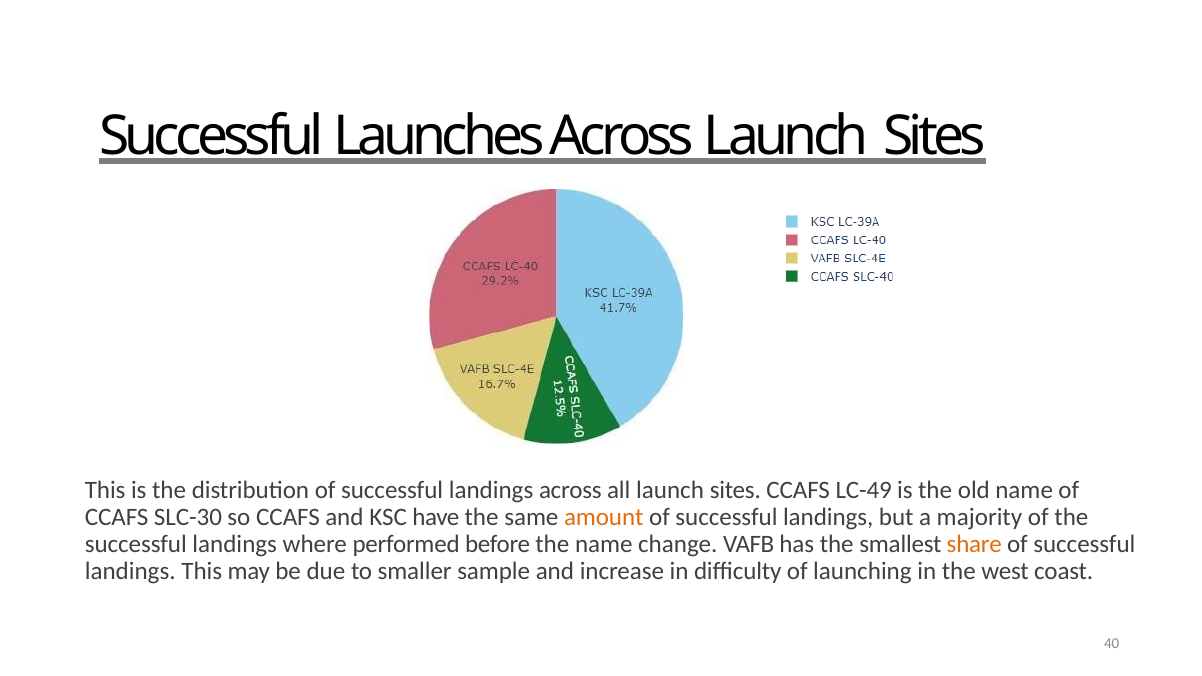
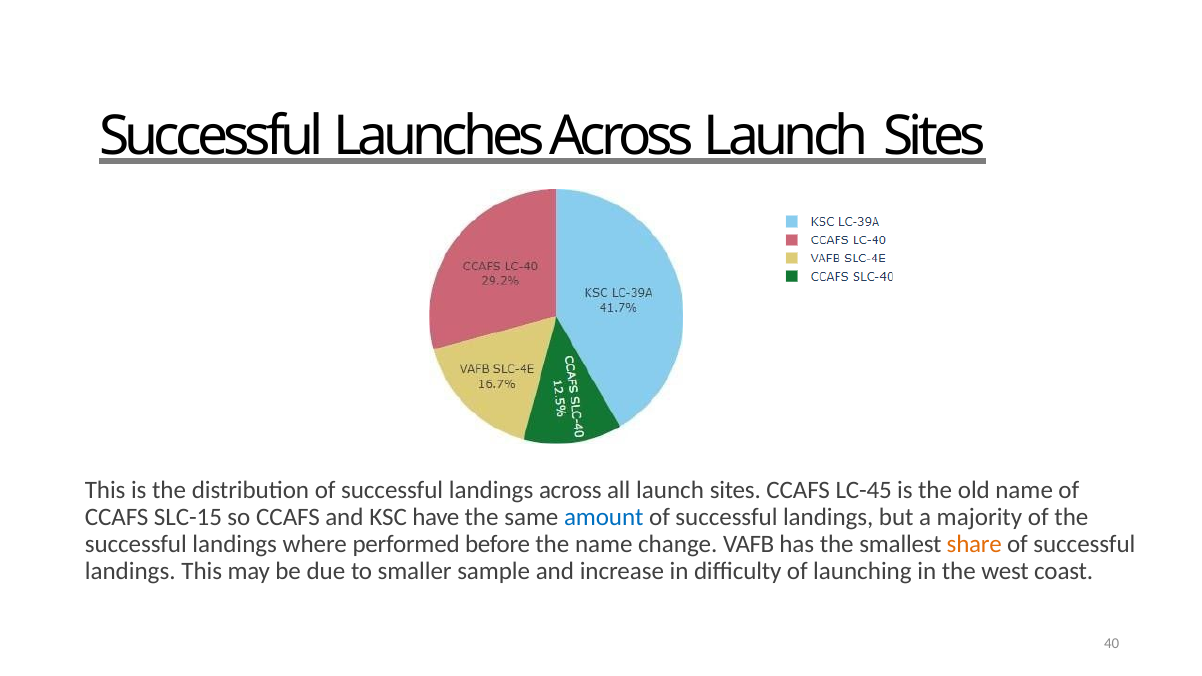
LC-49: LC-49 -> LC-45
SLC-30: SLC-30 -> SLC-15
amount colour: orange -> blue
